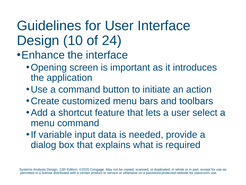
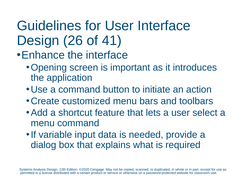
10: 10 -> 26
24: 24 -> 41
